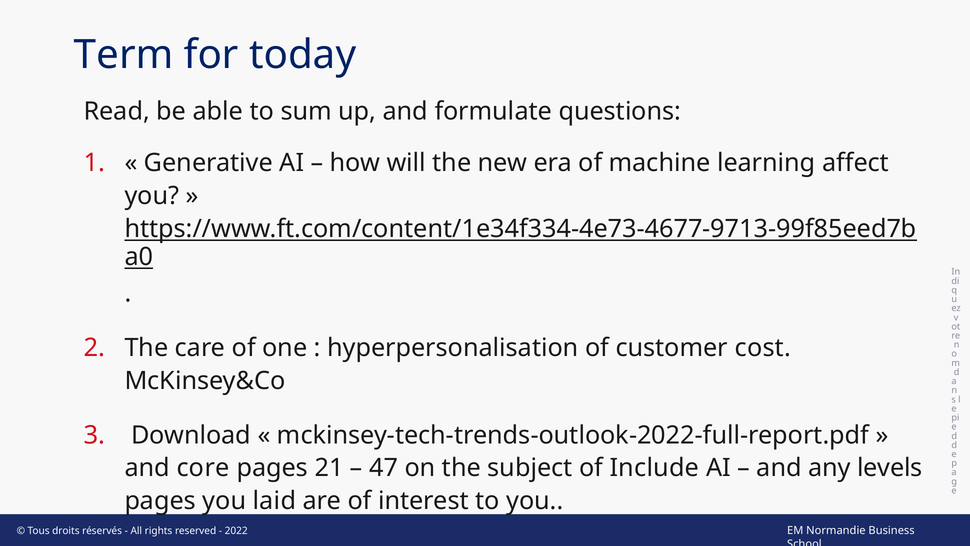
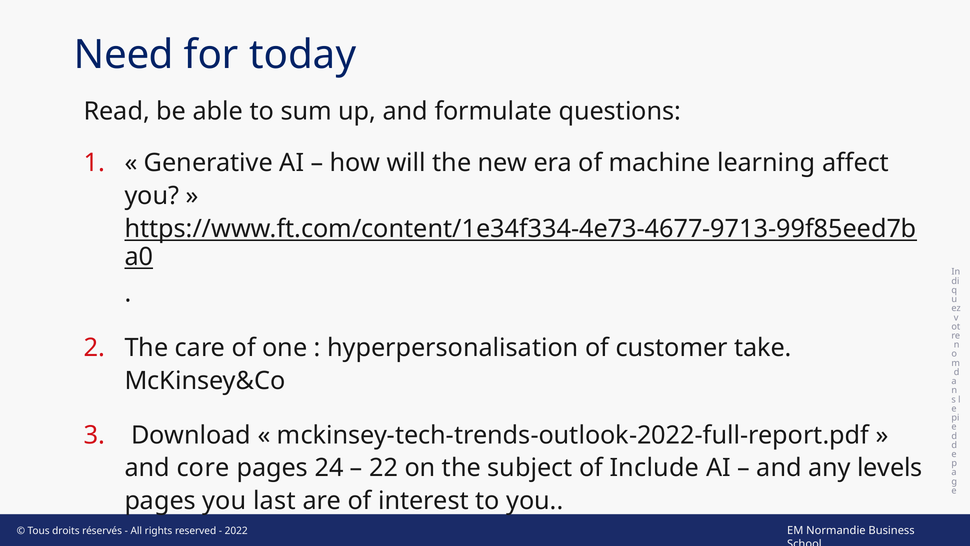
Term: Term -> Need
cost: cost -> take
21: 21 -> 24
47: 47 -> 22
laid: laid -> last
